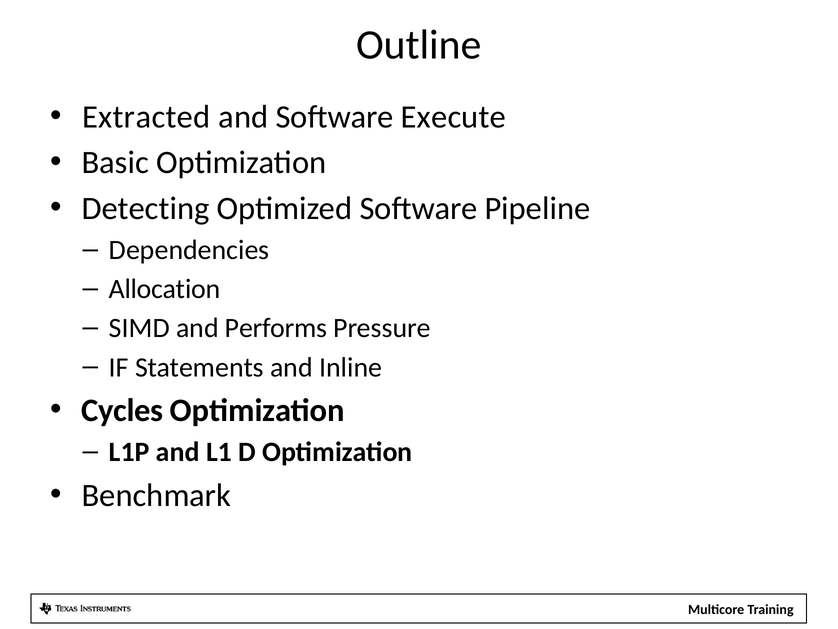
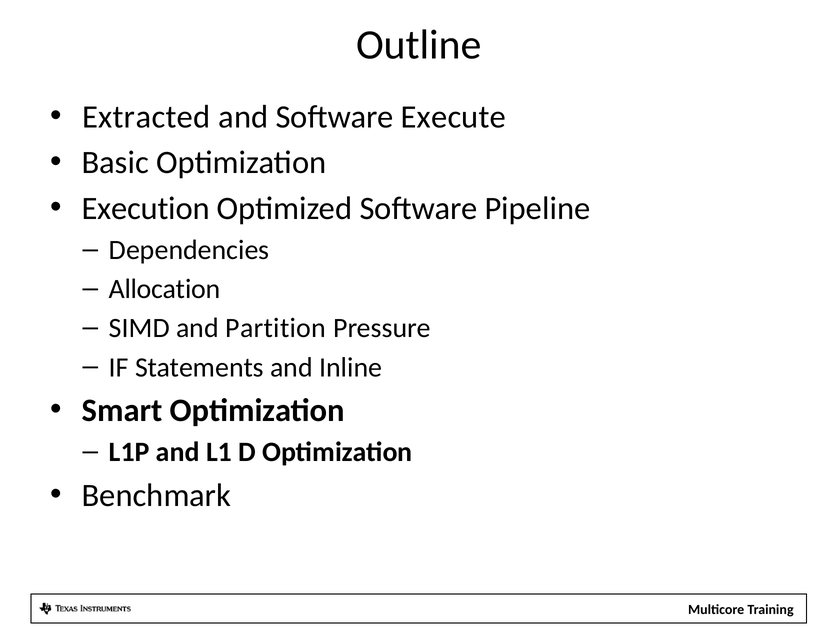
Detecting: Detecting -> Execution
Performs: Performs -> Partition
Cycles: Cycles -> Smart
